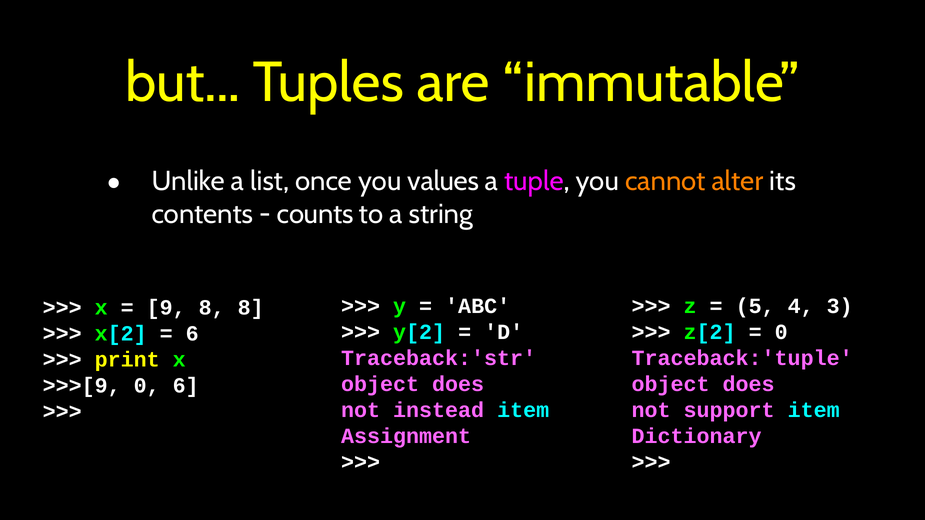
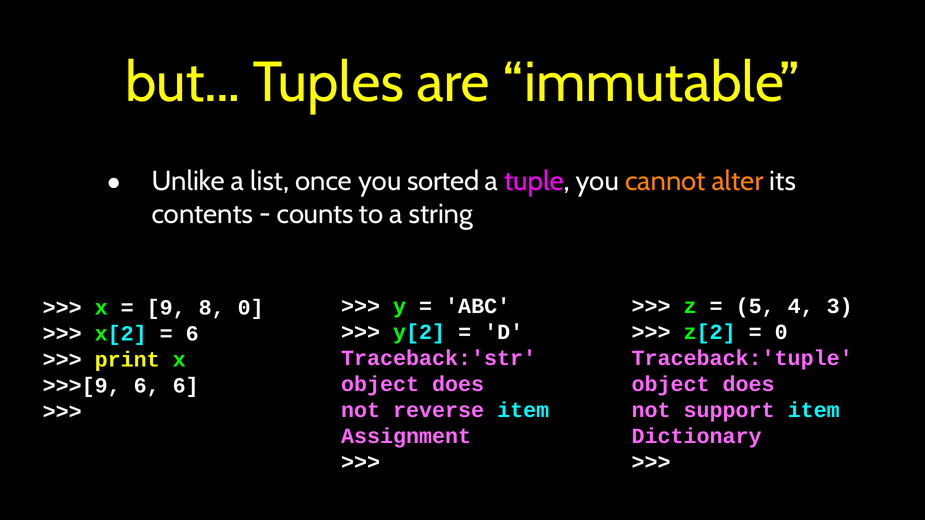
values: values -> sorted
8 8: 8 -> 0
>>>[9 0: 0 -> 6
instead: instead -> reverse
